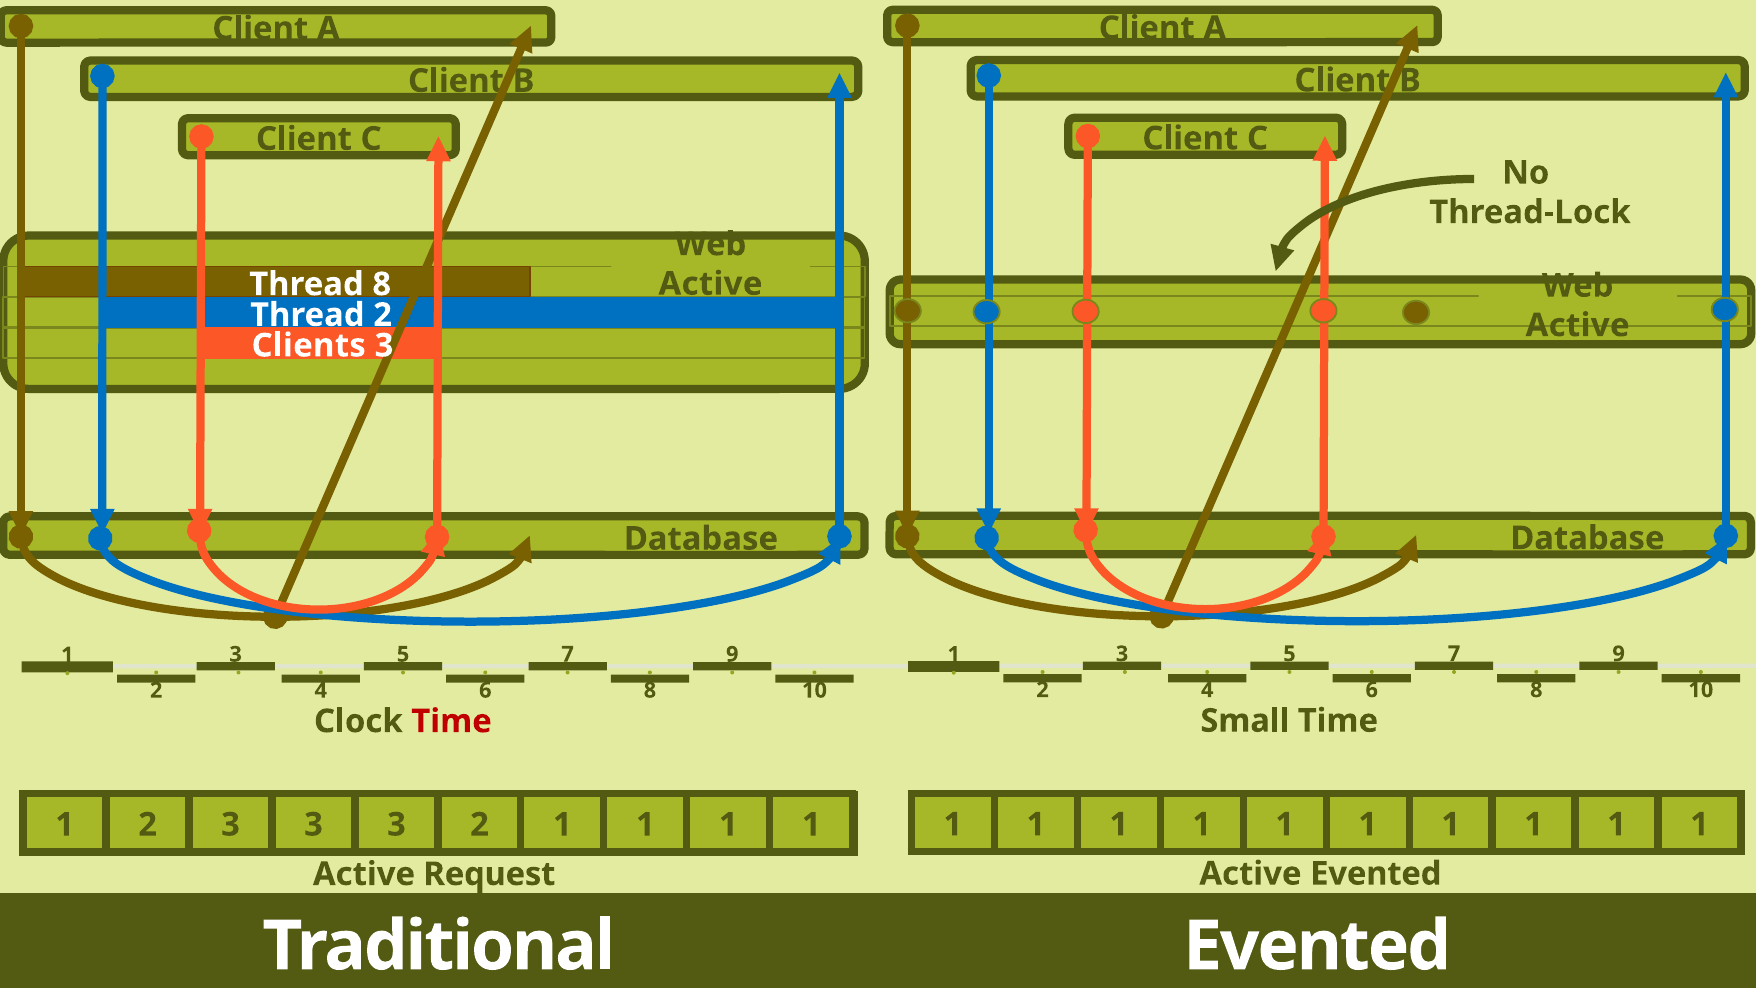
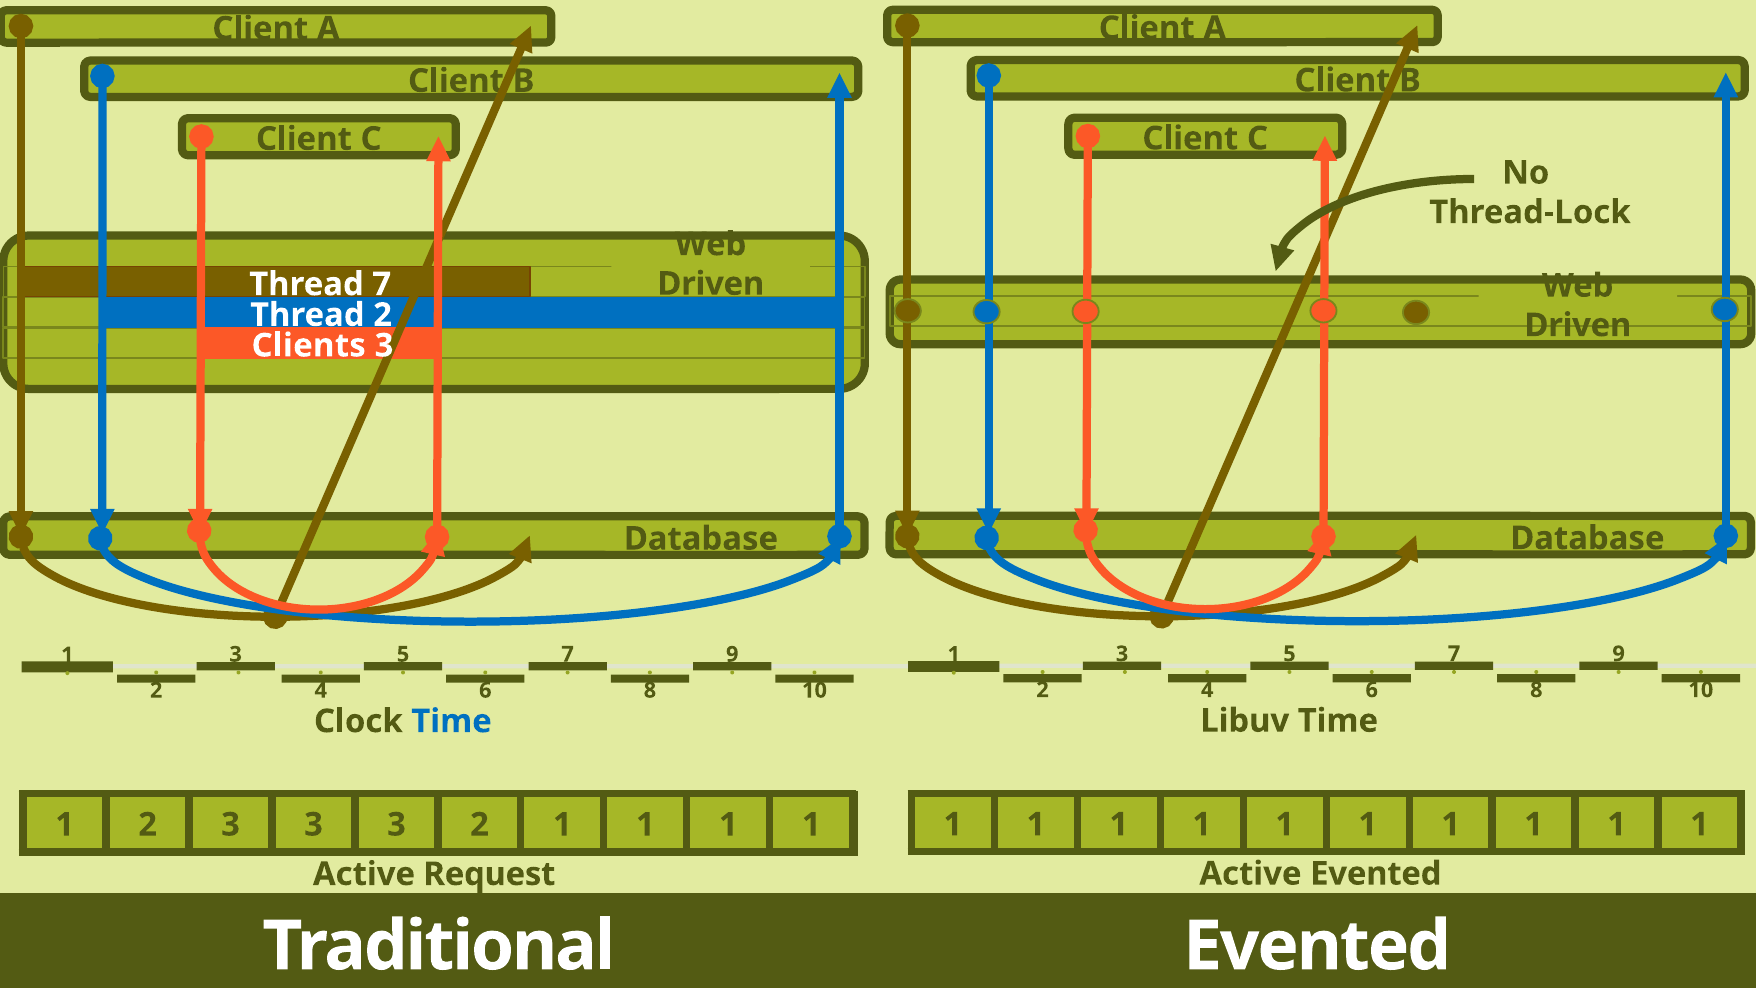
Active at (710, 284): Active -> Driven
Thread 8: 8 -> 7
Active at (1578, 325): Active -> Driven
Small: Small -> Libuv
Time at (452, 721) colour: red -> blue
